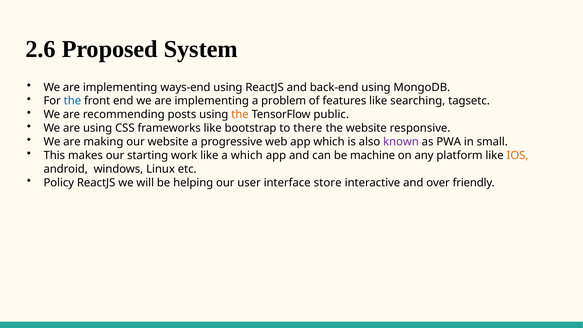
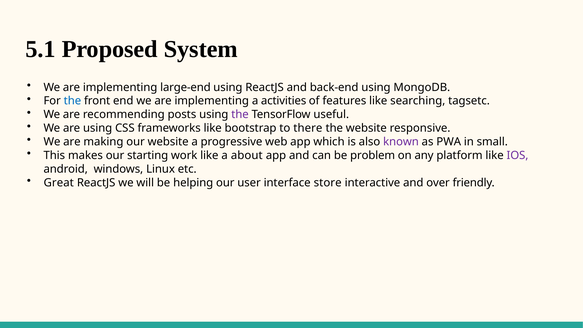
2.6: 2.6 -> 5.1
ways-end: ways-end -> large-end
problem: problem -> activities
the at (240, 115) colour: orange -> purple
public: public -> useful
a which: which -> about
machine: machine -> problem
IOS colour: orange -> purple
Policy: Policy -> Great
